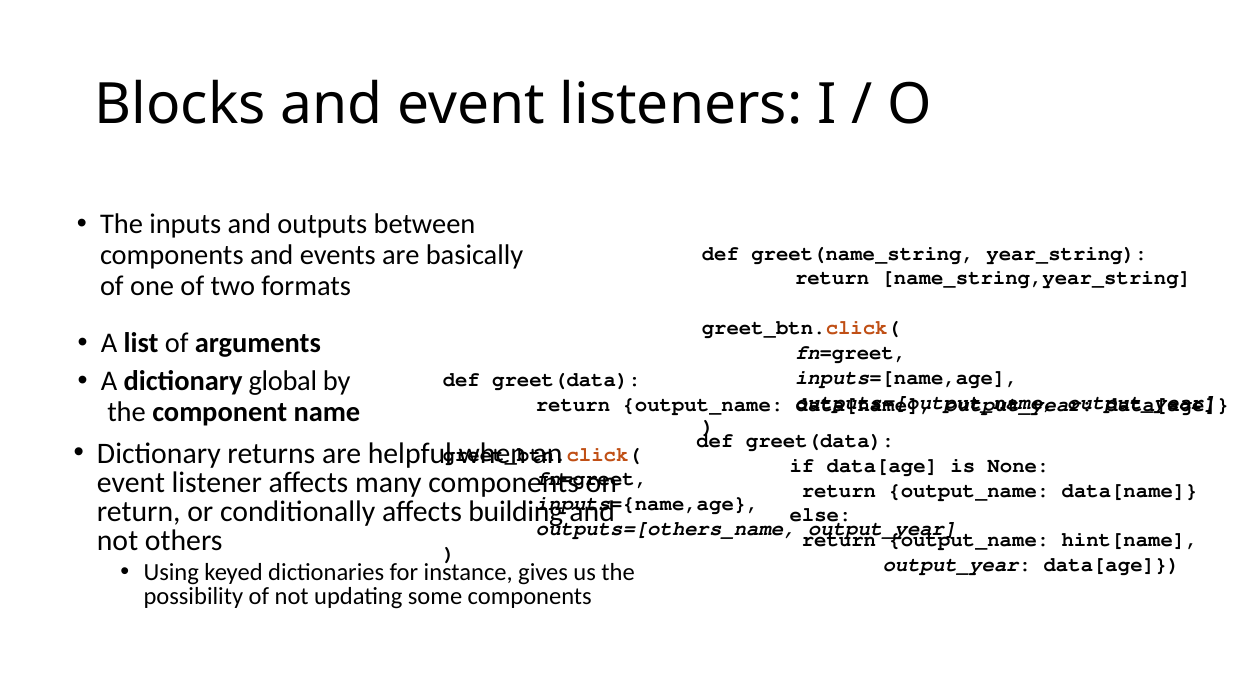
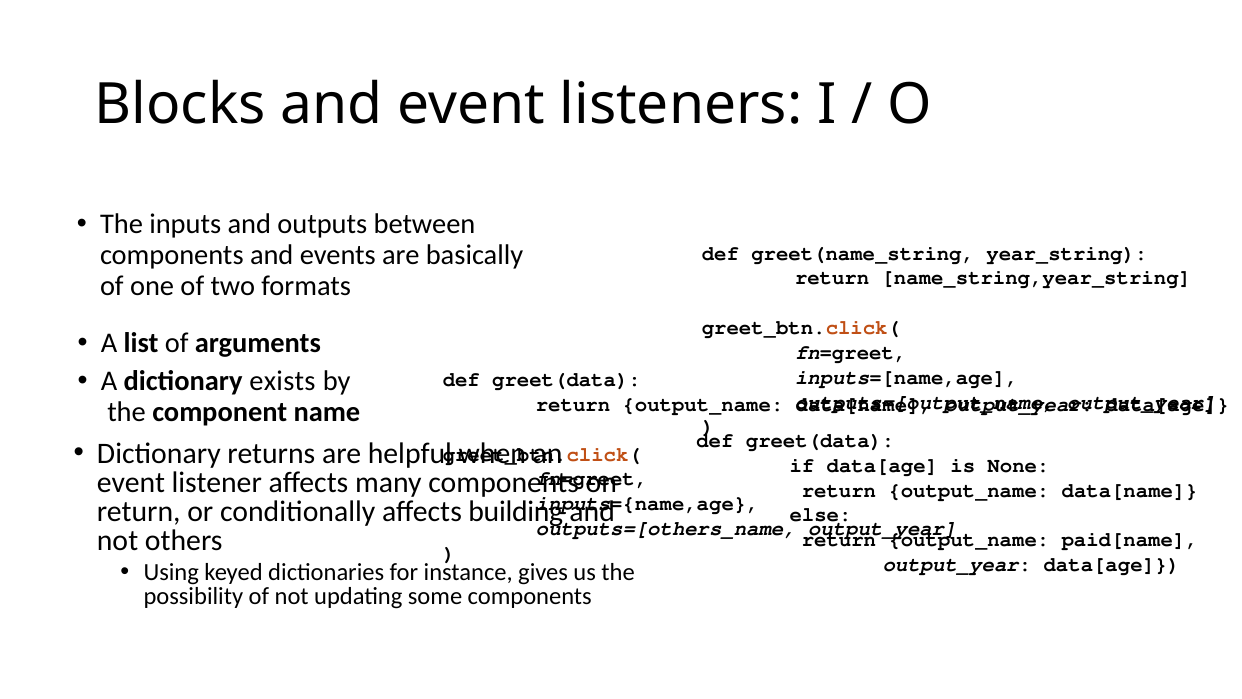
global: global -> exists
hint[name: hint[name -> paid[name
